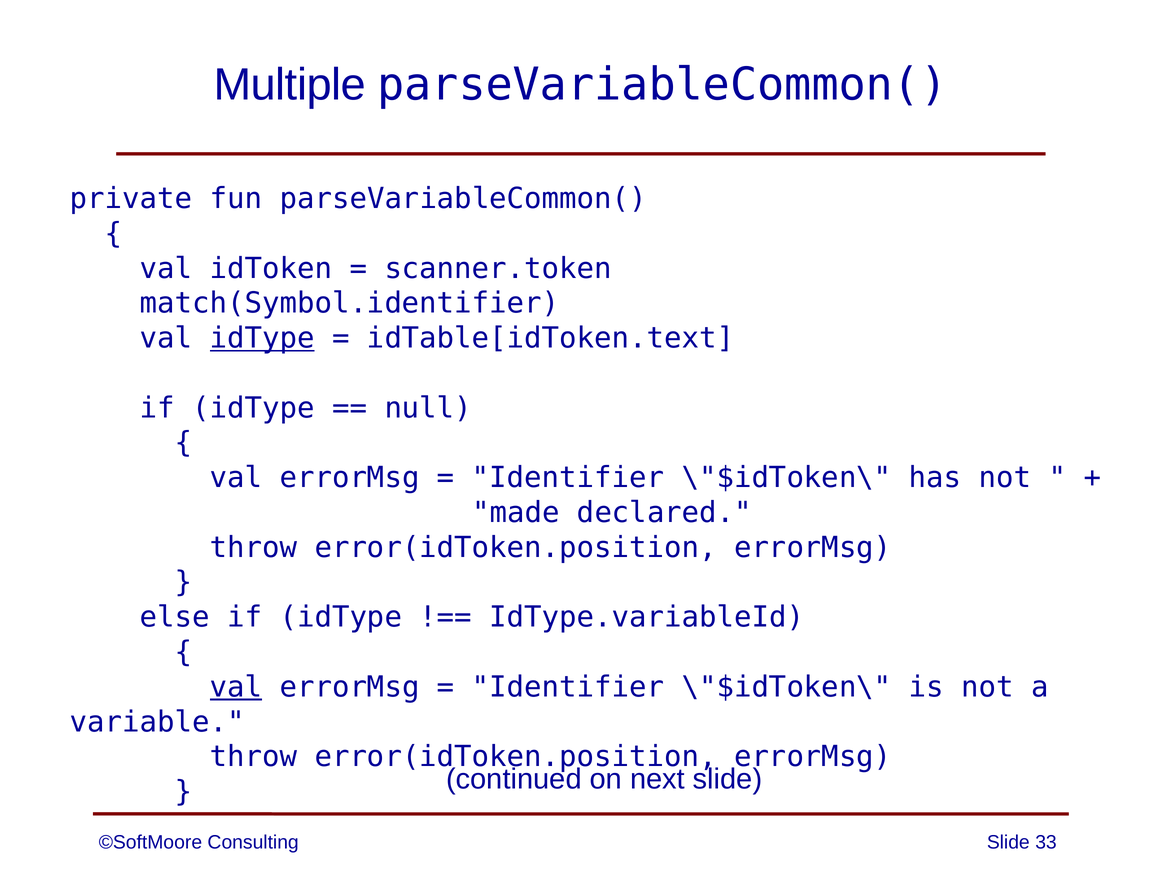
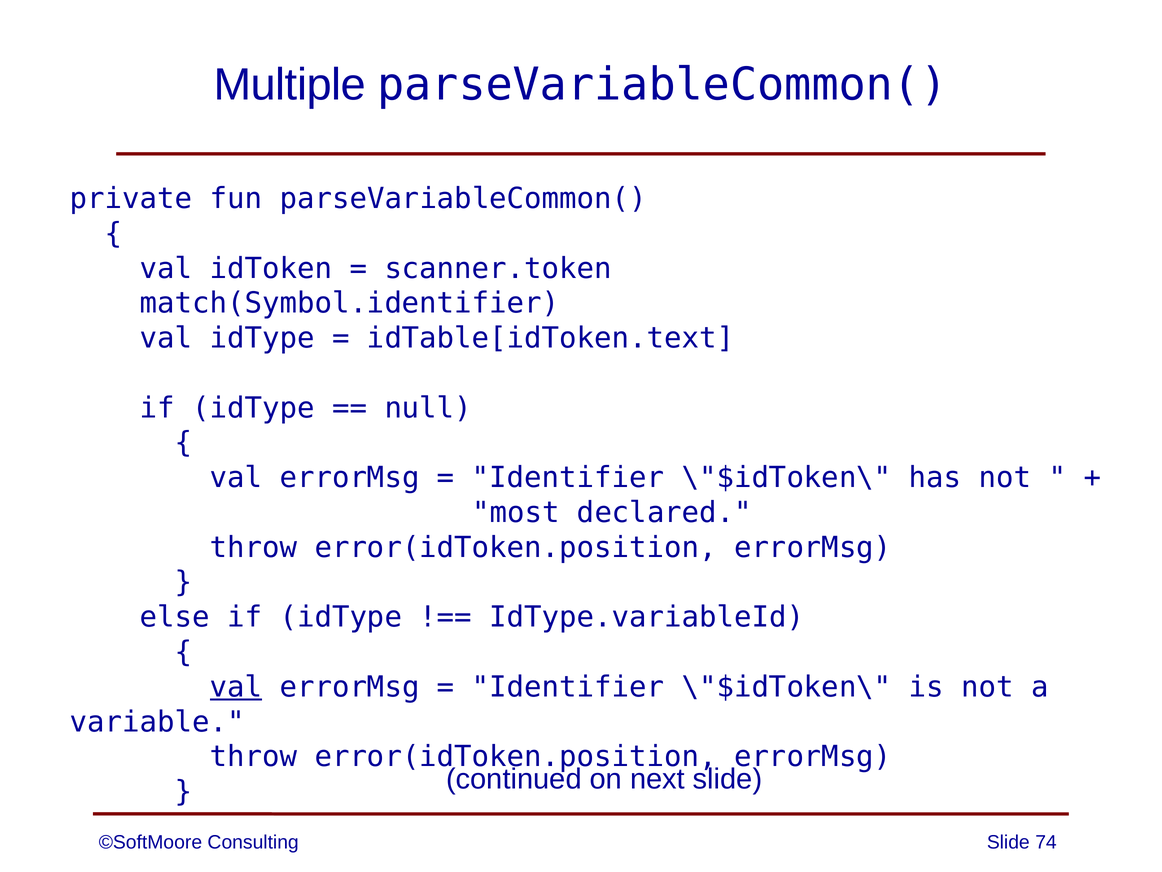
idType at (262, 338) underline: present -> none
made: made -> most
33: 33 -> 74
